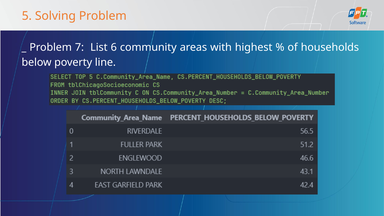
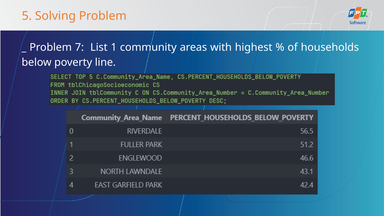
6: 6 -> 1
